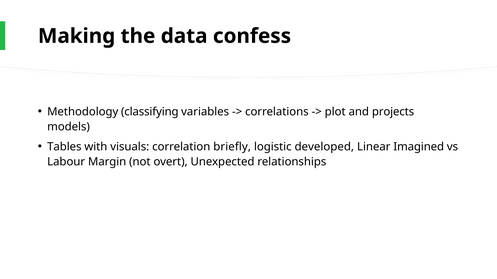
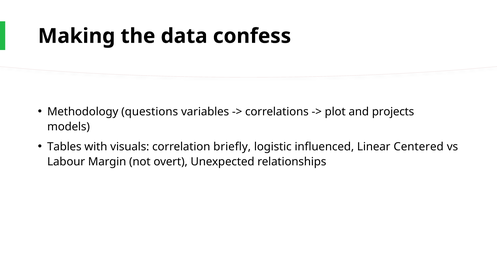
classifying: classifying -> questions
developed: developed -> influenced
Imagined: Imagined -> Centered
